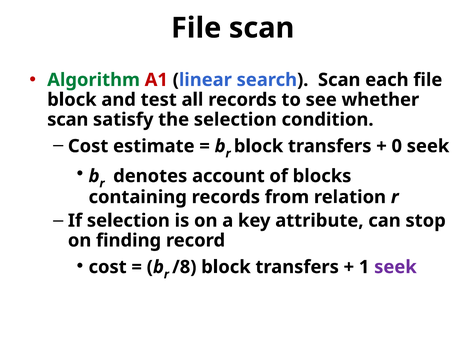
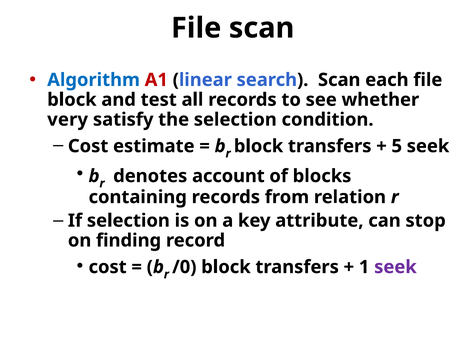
Algorithm colour: green -> blue
scan at (68, 119): scan -> very
0: 0 -> 5
/8: /8 -> /0
